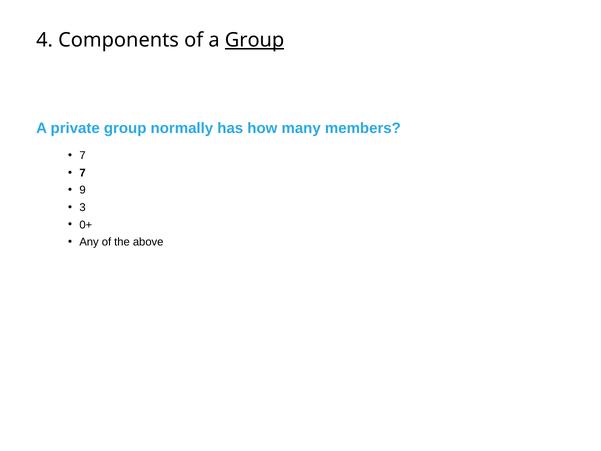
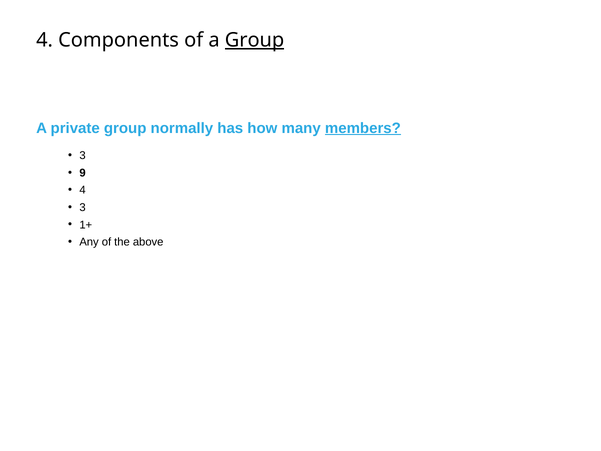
members underline: none -> present
7 at (83, 156): 7 -> 3
7 at (83, 173): 7 -> 9
9 at (83, 190): 9 -> 4
0+: 0+ -> 1+
